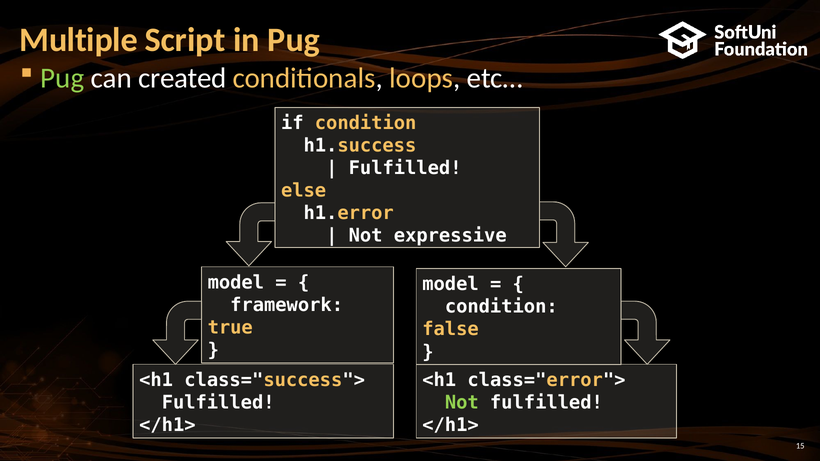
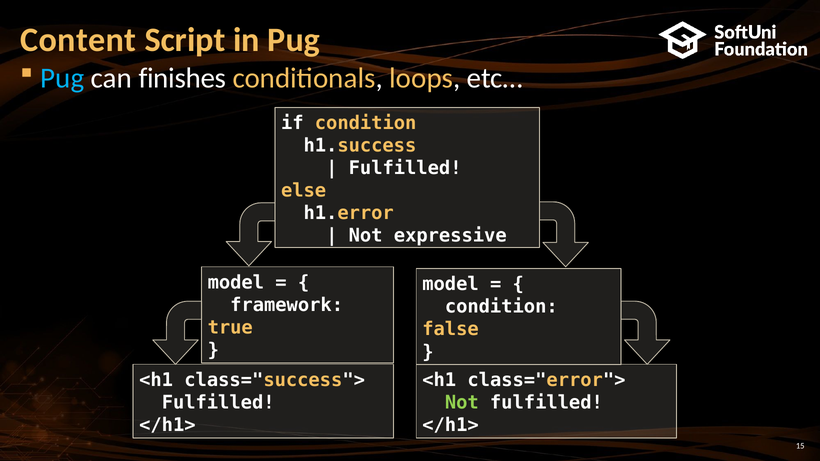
Multiple: Multiple -> Content
Pug at (62, 78) colour: light green -> light blue
created: created -> finishes
